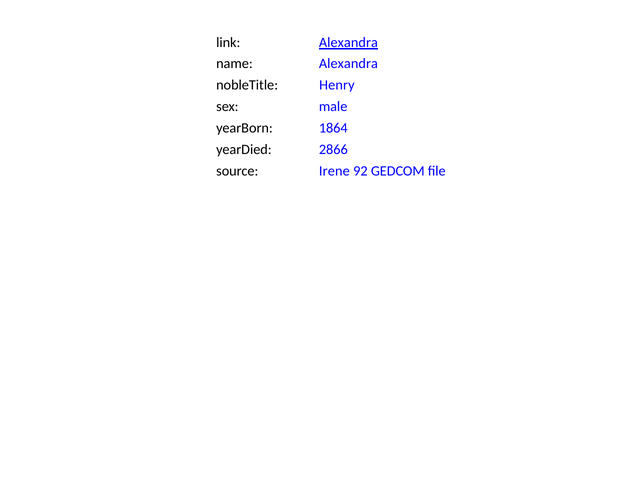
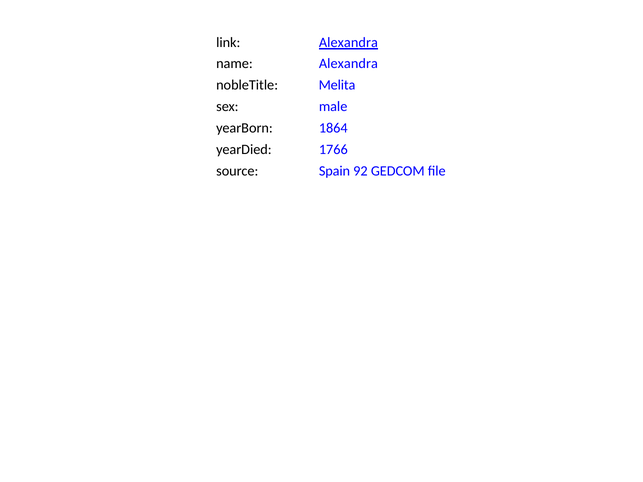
Henry: Henry -> Melita
2866: 2866 -> 1766
Irene: Irene -> Spain
